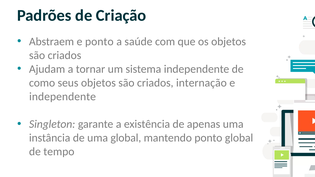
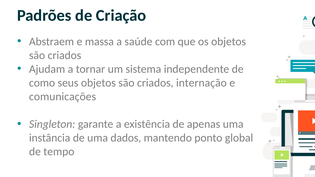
e ponto: ponto -> massa
independente at (63, 97): independente -> comunicações
uma global: global -> dados
